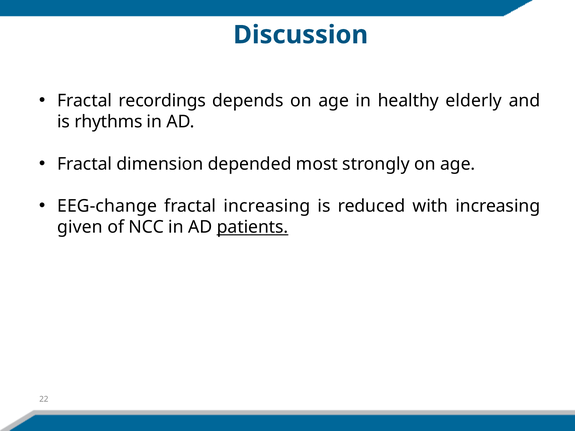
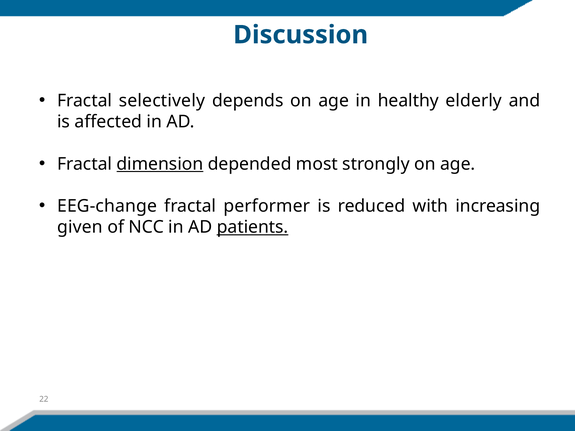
recordings: recordings -> selectively
rhythms: rhythms -> affected
dimension underline: none -> present
fractal increasing: increasing -> performer
